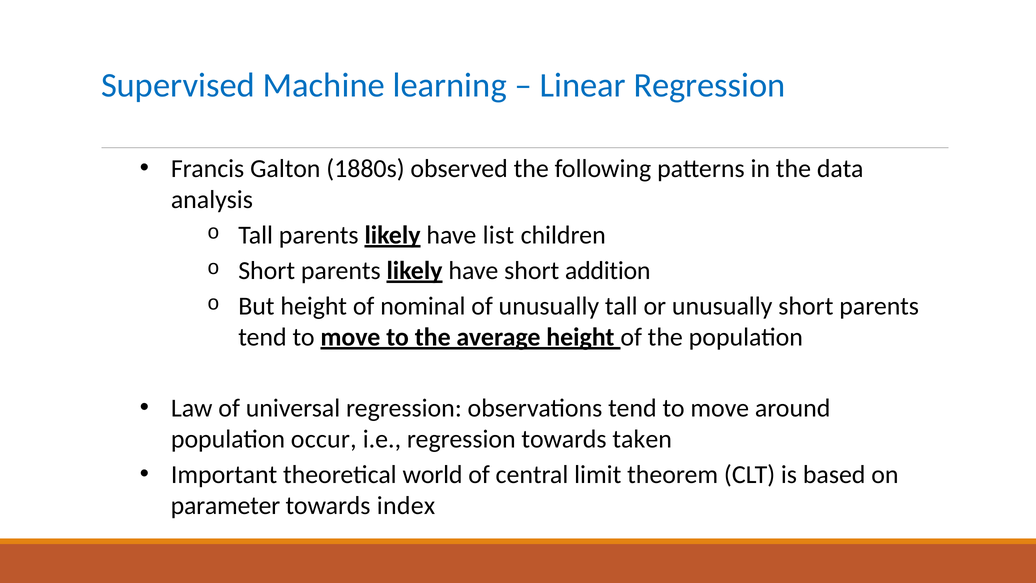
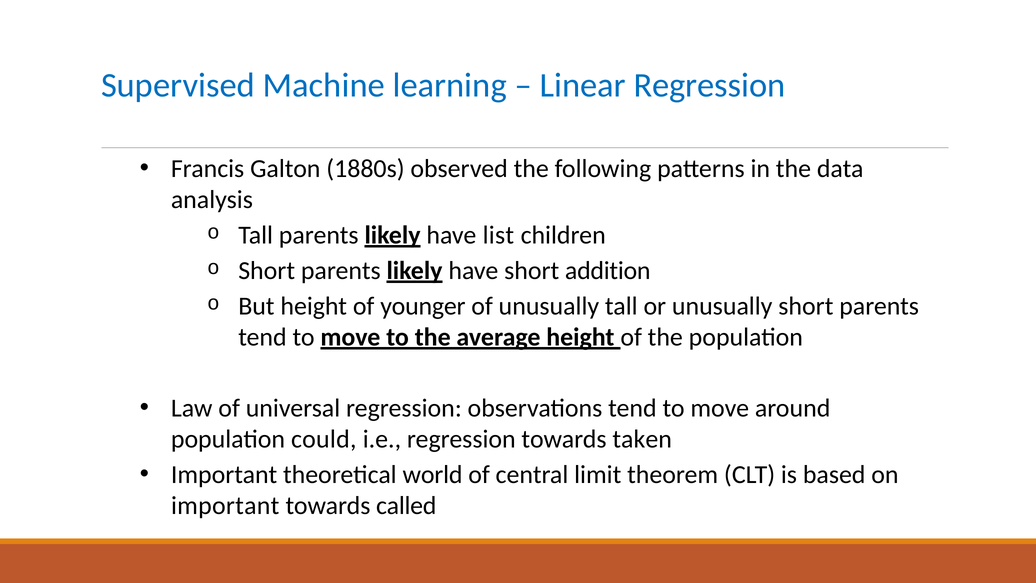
nominal: nominal -> younger
occur: occur -> could
parameter at (225, 505): parameter -> important
index: index -> called
